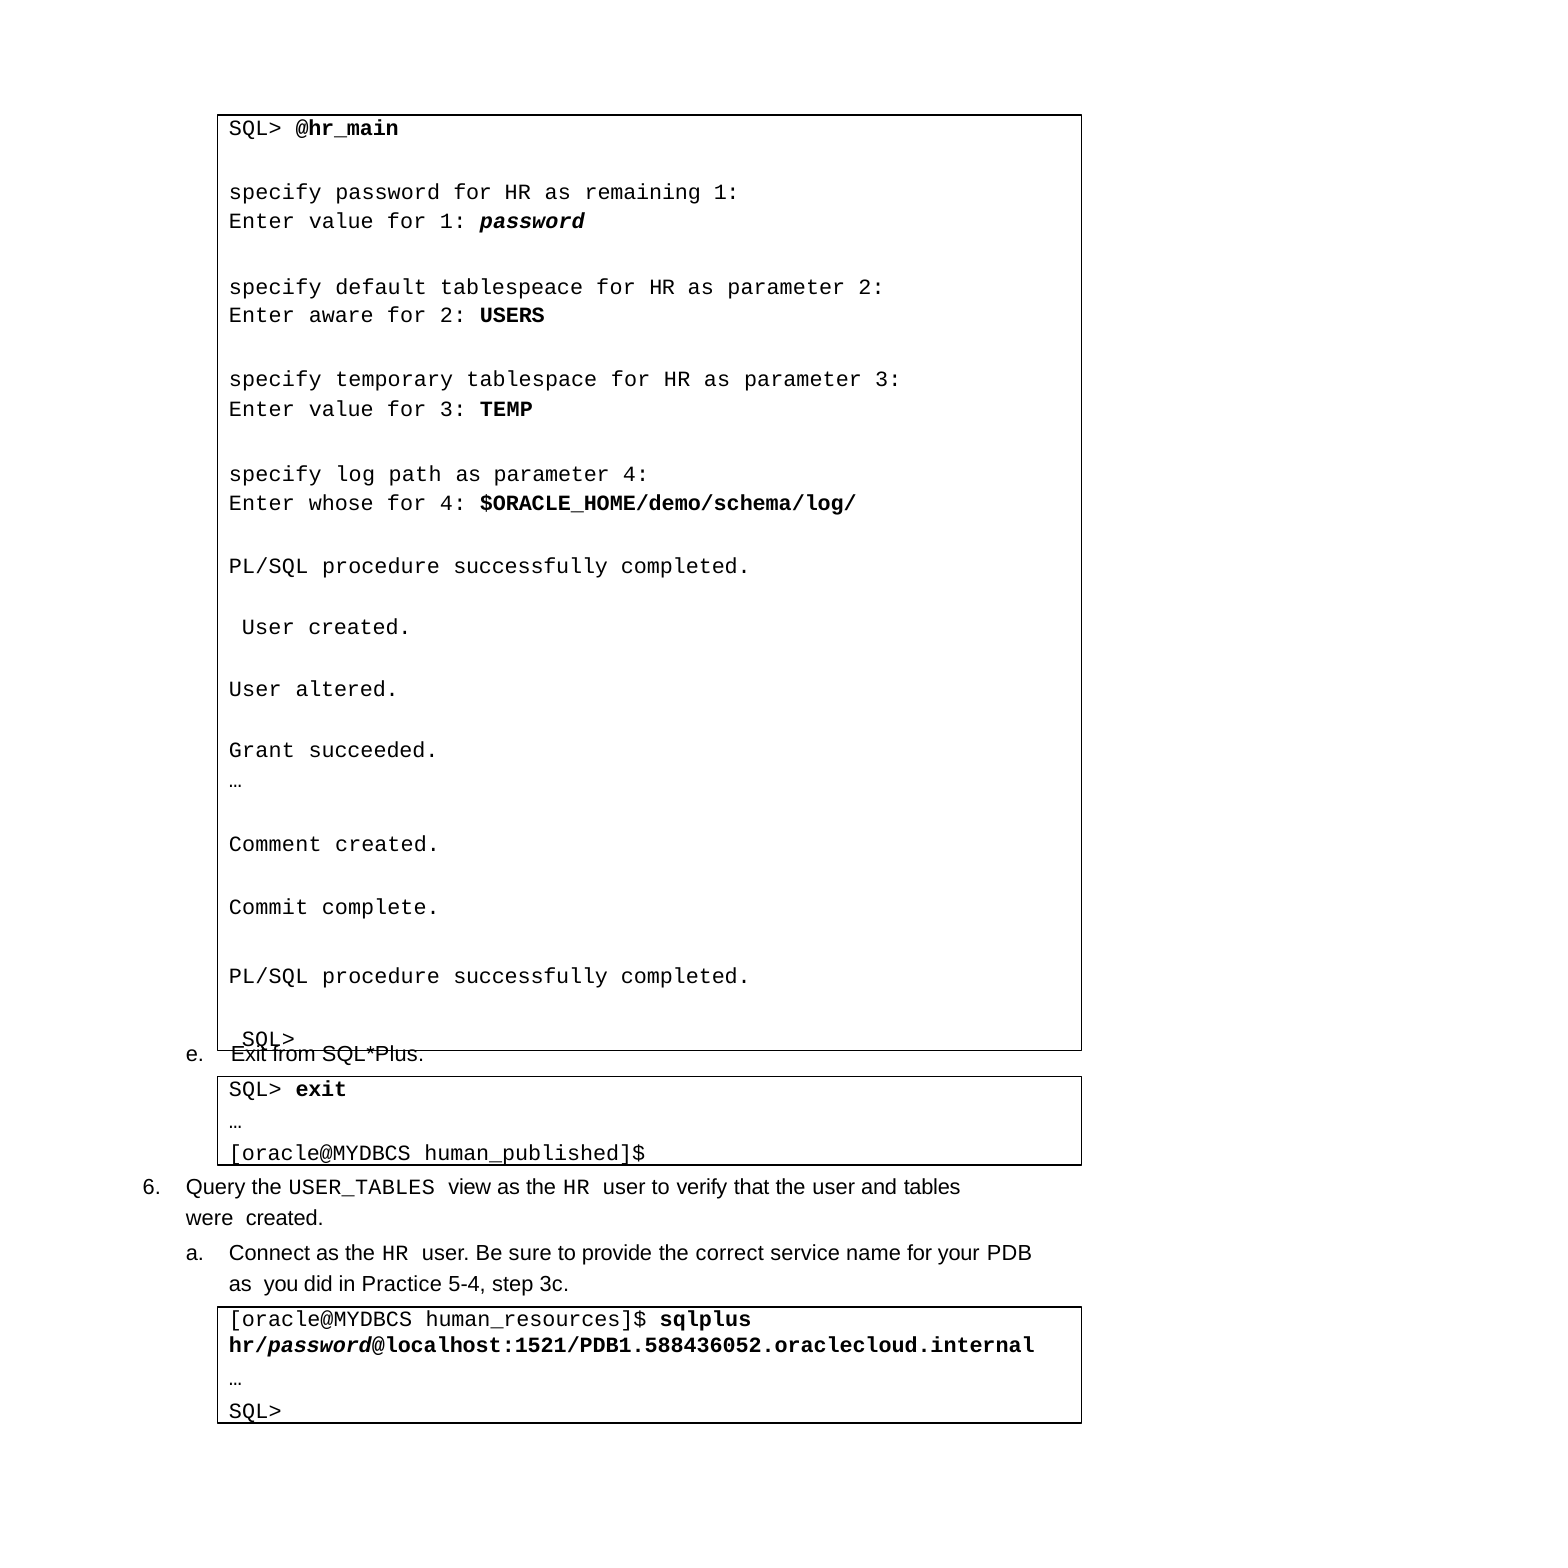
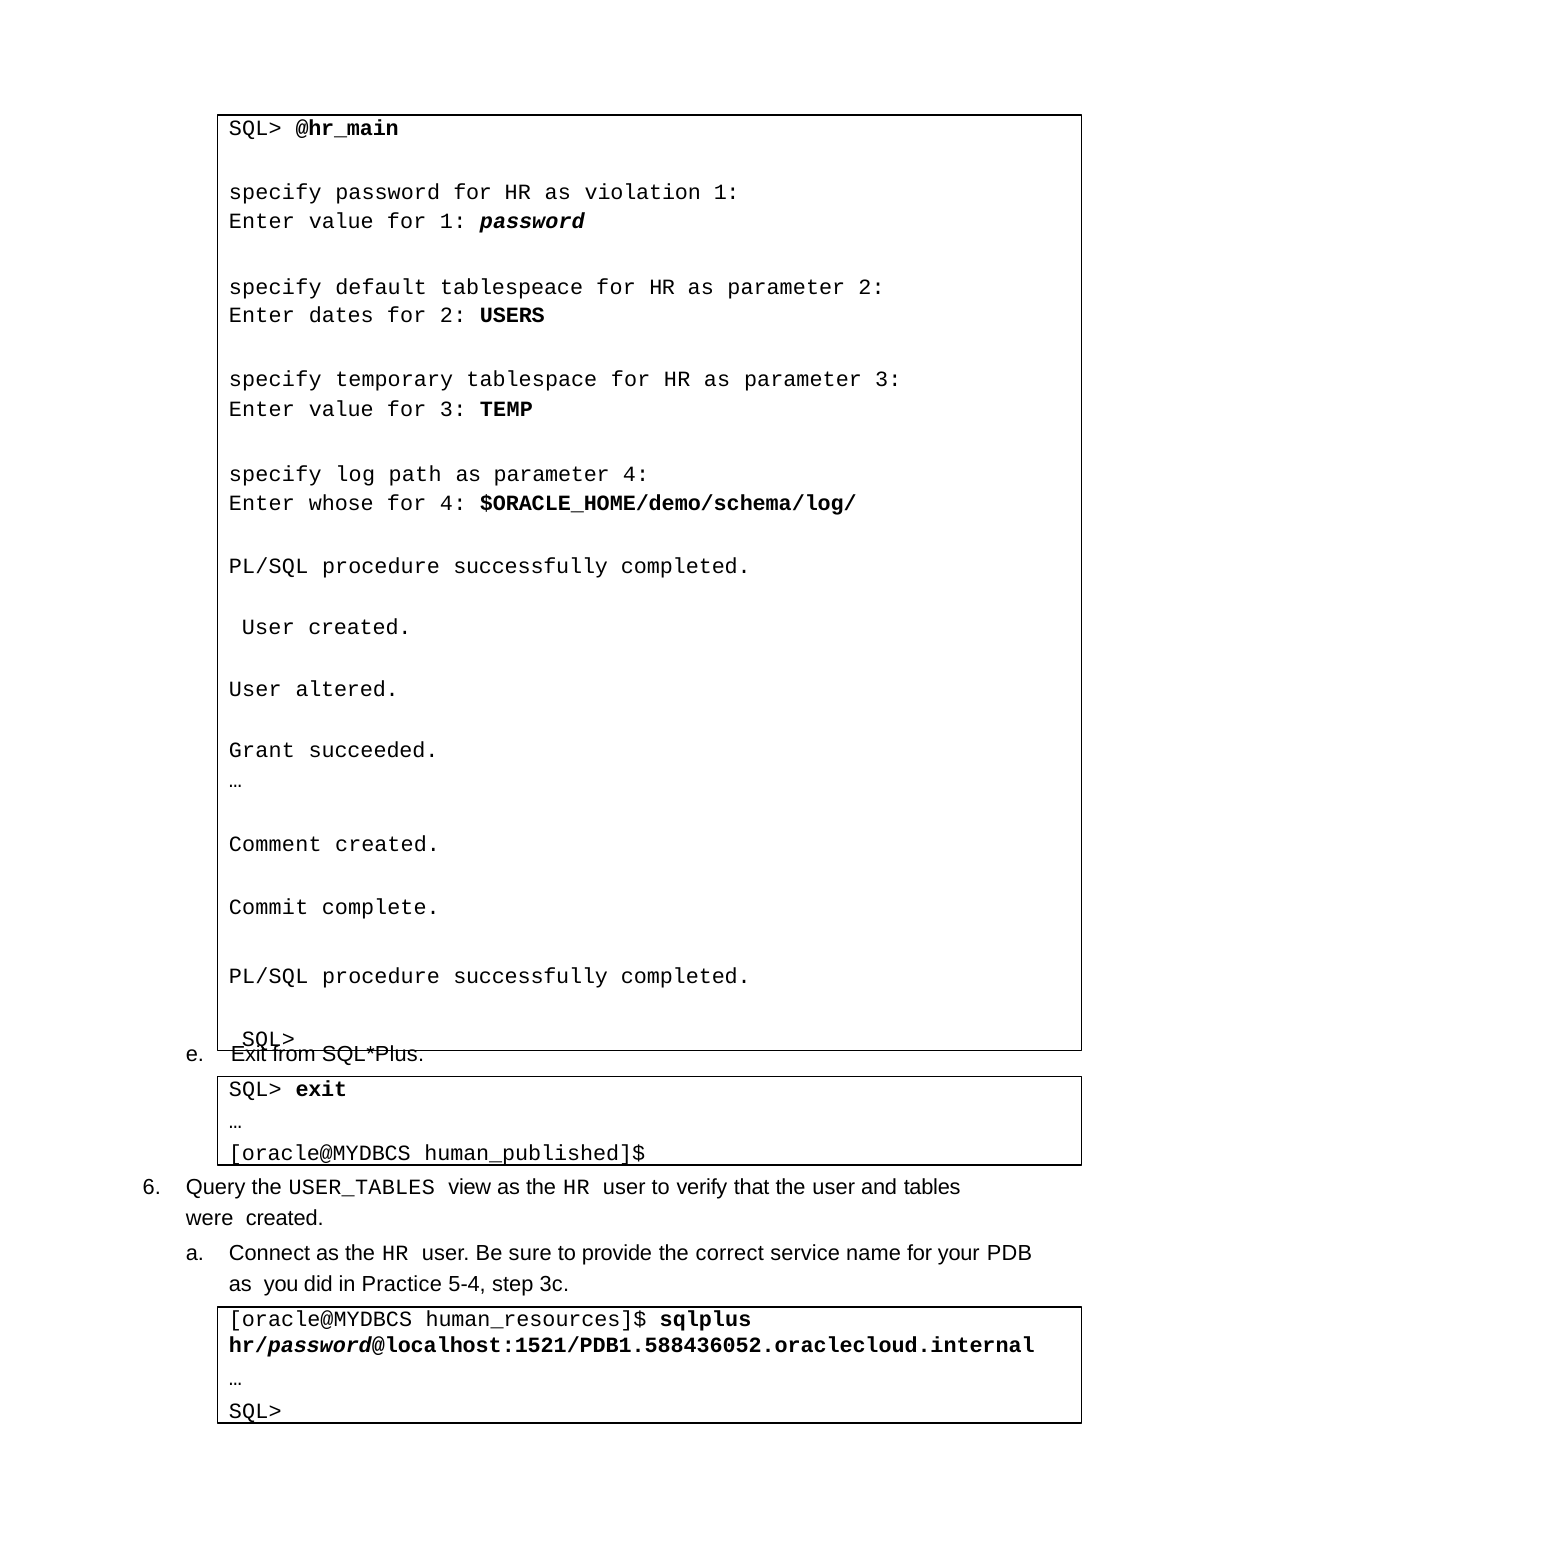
remaining: remaining -> violation
aware: aware -> dates
